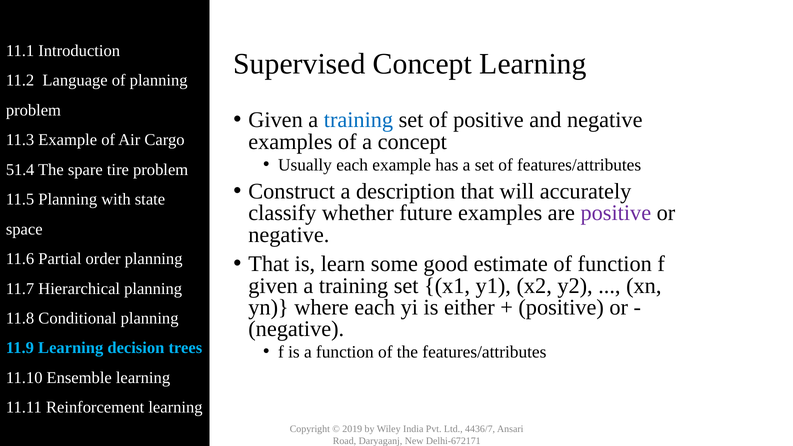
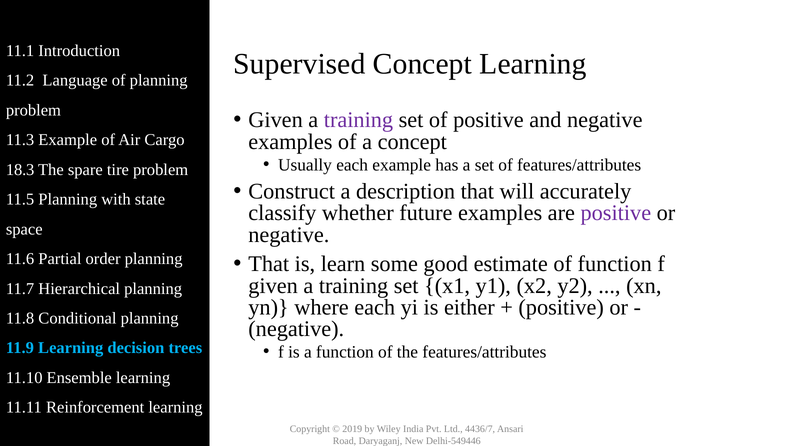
training at (358, 120) colour: blue -> purple
51.4: 51.4 -> 18.3
Delhi-672171: Delhi-672171 -> Delhi-549446
